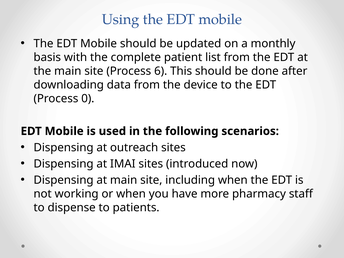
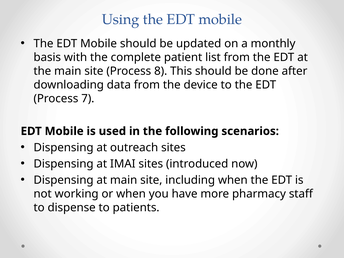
6: 6 -> 8
0: 0 -> 7
